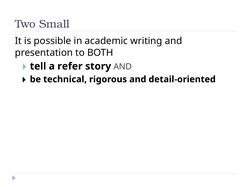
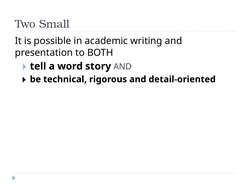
refer: refer -> word
